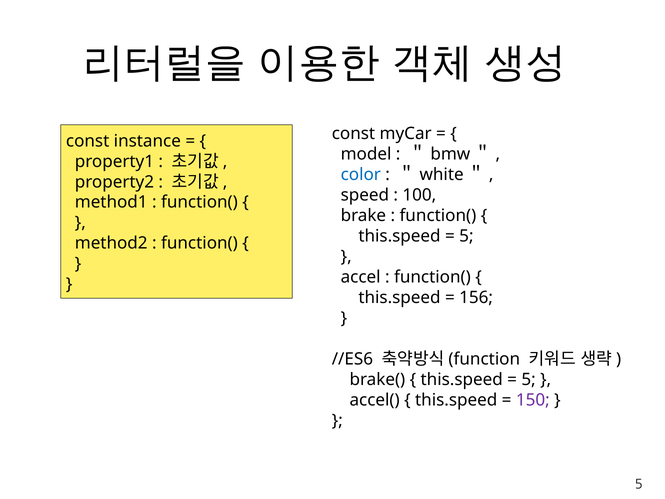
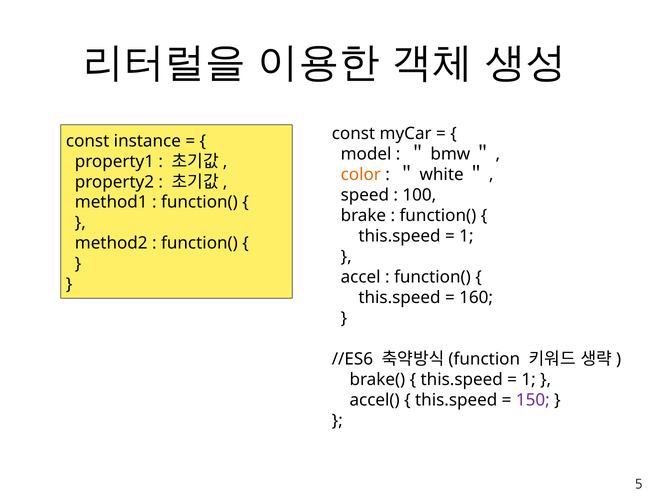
color colour: blue -> orange
5 at (466, 236): 5 -> 1
156: 156 -> 160
5 at (529, 379): 5 -> 1
